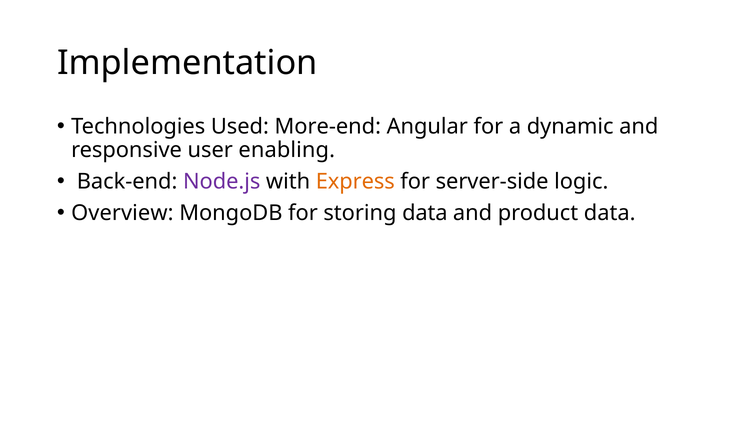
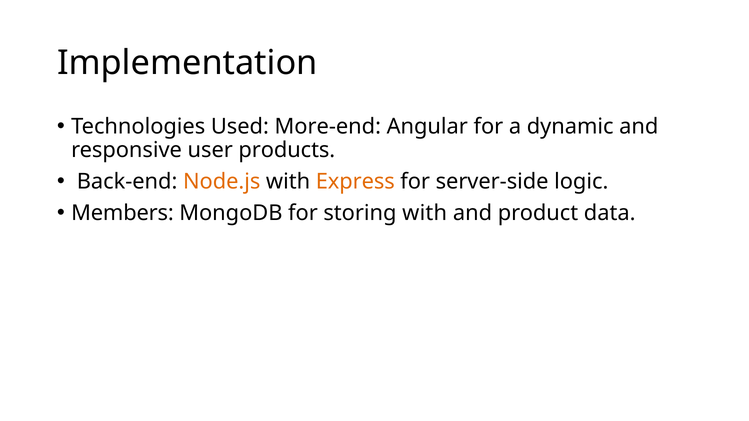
enabling: enabling -> products
Node.js colour: purple -> orange
Overview: Overview -> Members
storing data: data -> with
